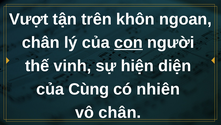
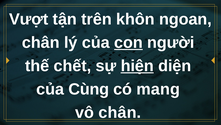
vinh: vinh -> chết
hiện underline: none -> present
nhiên: nhiên -> mang
